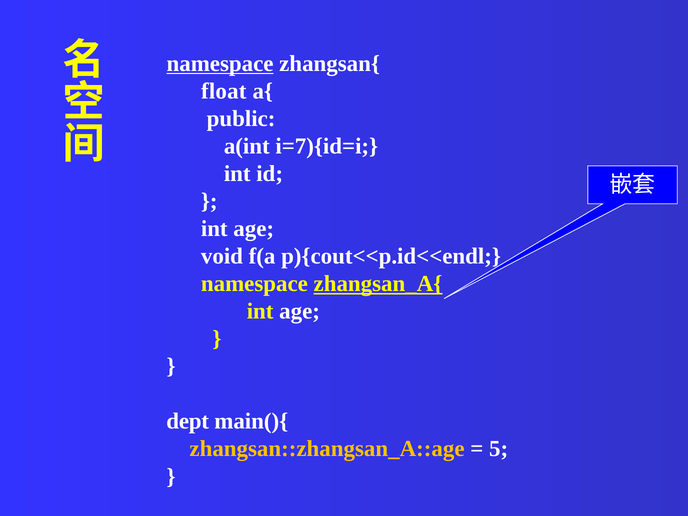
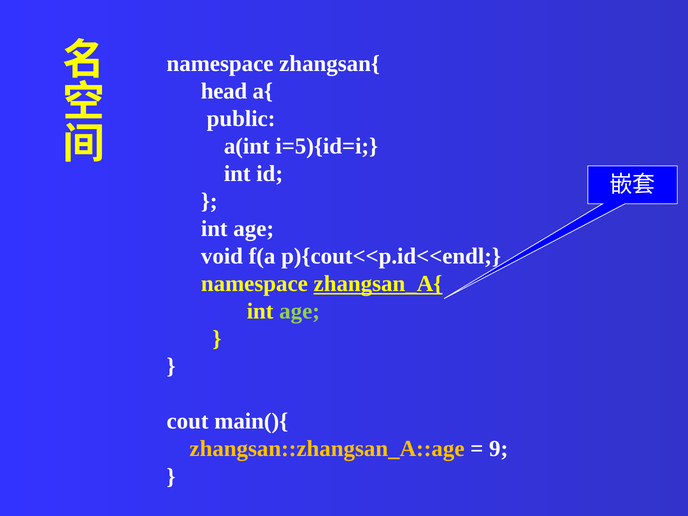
namespace at (220, 64) underline: present -> none
float: float -> head
i=7){id=i: i=7){id=i -> i=5){id=i
age at (300, 311) colour: white -> light green
dept: dept -> cout
5: 5 -> 9
